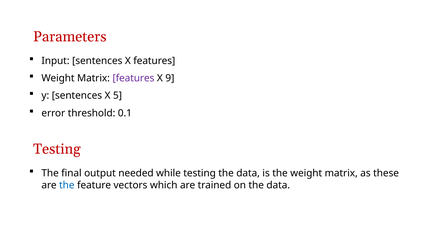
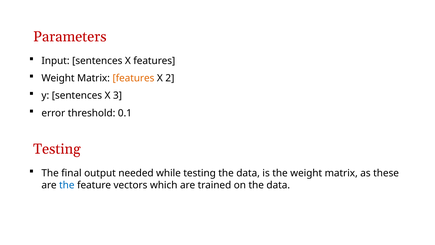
features at (133, 78) colour: purple -> orange
9: 9 -> 2
5: 5 -> 3
